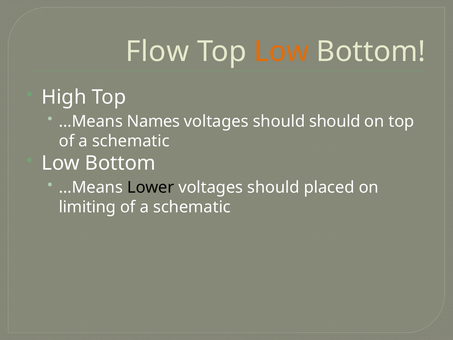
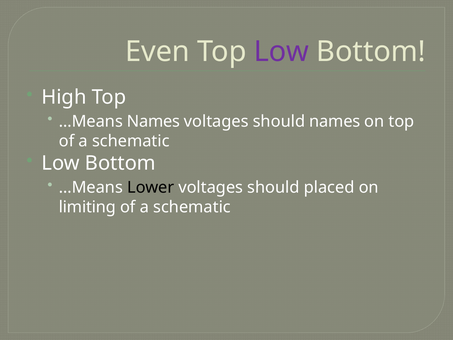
Flow: Flow -> Even
Low at (282, 52) colour: orange -> purple
should should: should -> names
